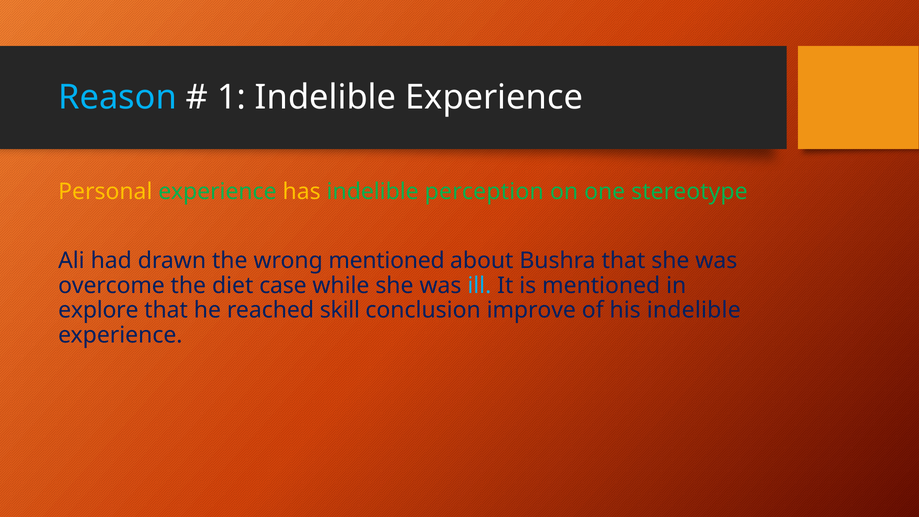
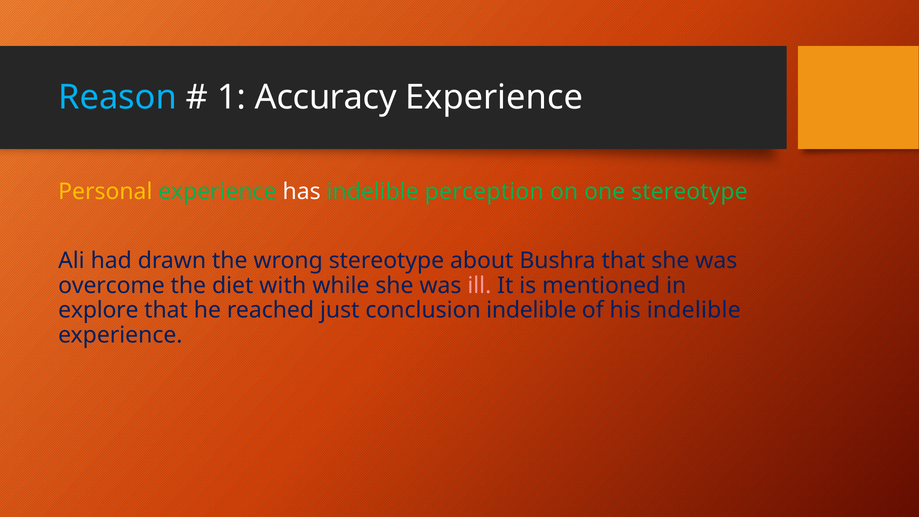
1 Indelible: Indelible -> Accuracy
has colour: yellow -> white
wrong mentioned: mentioned -> stereotype
case: case -> with
ill colour: light blue -> pink
skill: skill -> just
conclusion improve: improve -> indelible
